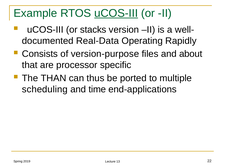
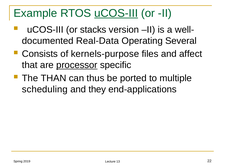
Rapidly: Rapidly -> Several
version-purpose: version-purpose -> kernels-purpose
about: about -> affect
processor underline: none -> present
time: time -> they
